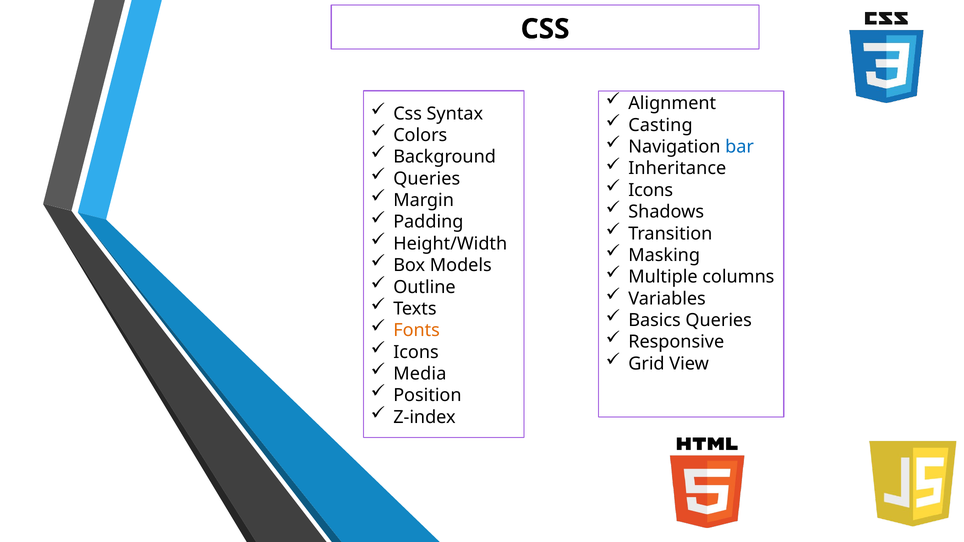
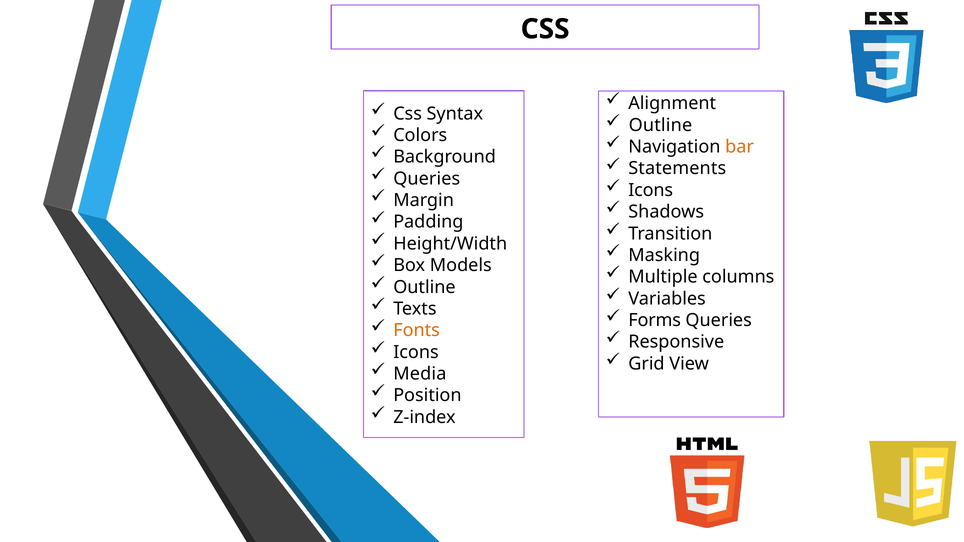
Casting at (660, 125): Casting -> Outline
bar colour: blue -> orange
Inheritance: Inheritance -> Statements
Basics: Basics -> Forms
